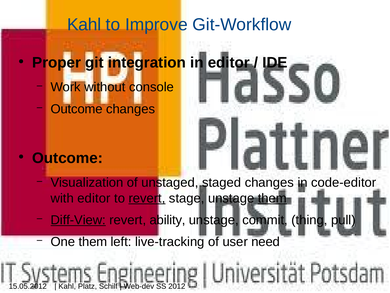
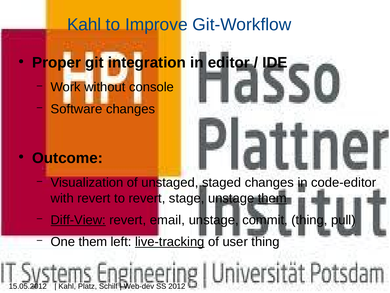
Outcome at (77, 109): Outcome -> Software
with editor: editor -> revert
revert at (147, 198) underline: present -> none
ability: ability -> email
live-tracking underline: none -> present
user need: need -> thing
